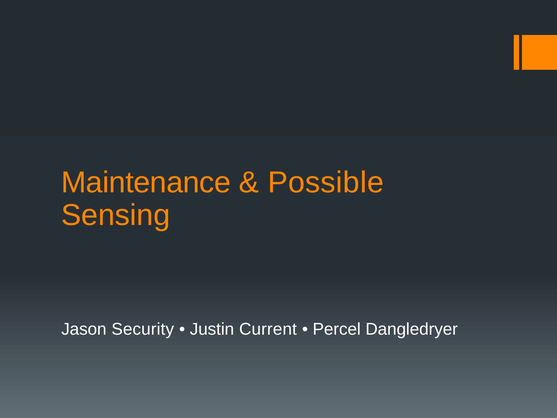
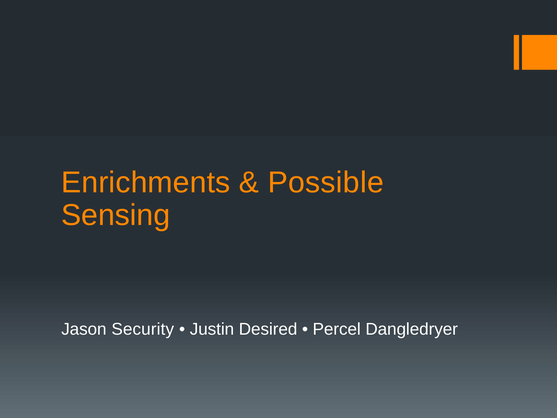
Maintenance: Maintenance -> Enrichments
Current: Current -> Desired
